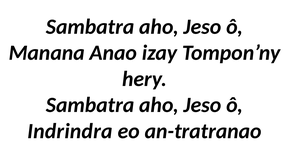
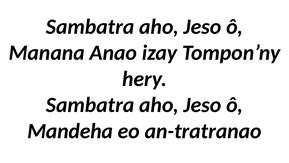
Indrindra: Indrindra -> Mandeha
